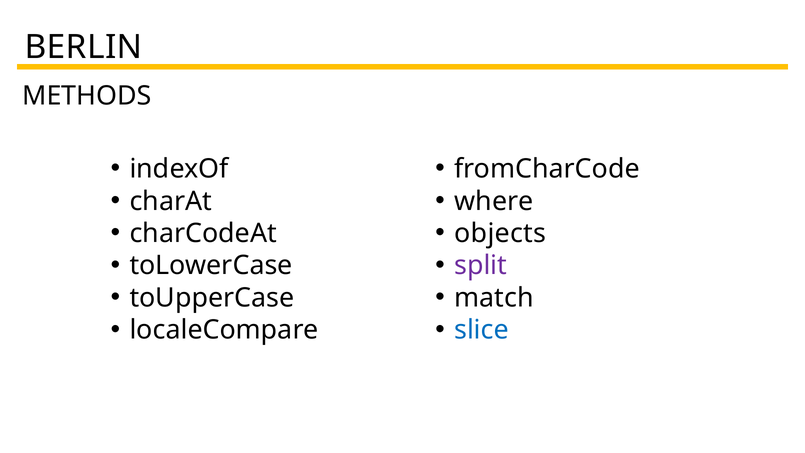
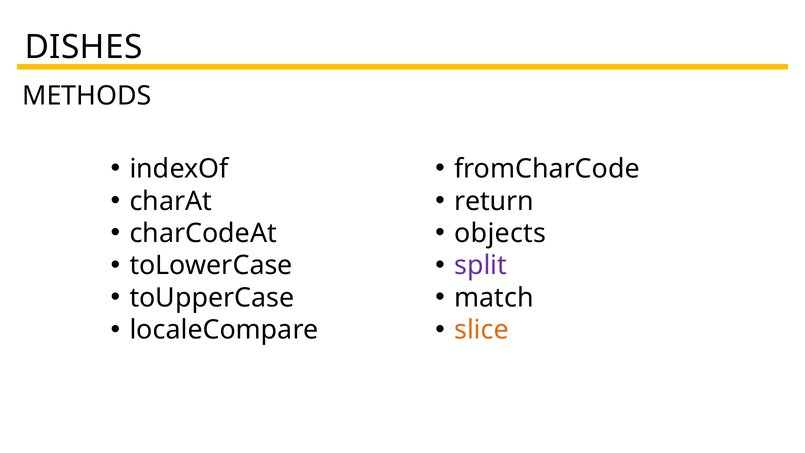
BERLIN: BERLIN -> DISHES
where: where -> return
slice colour: blue -> orange
